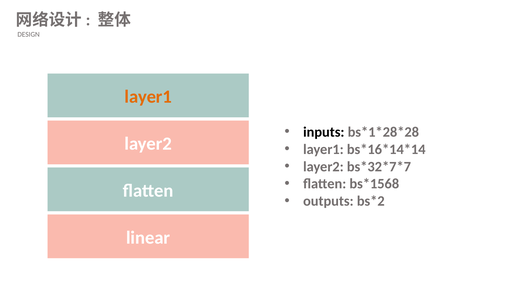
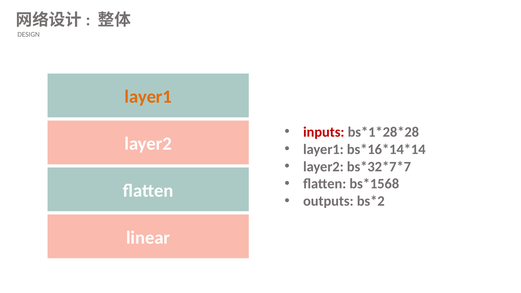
inputs colour: black -> red
